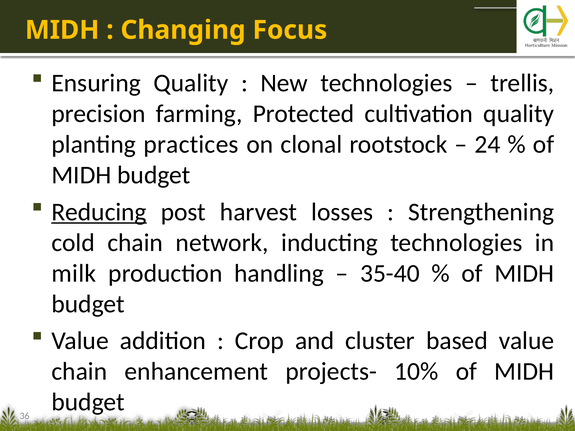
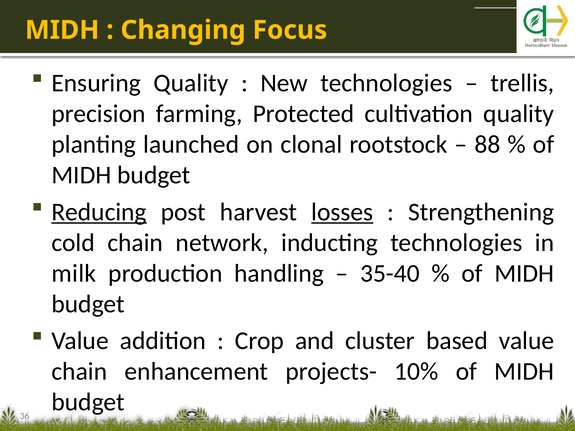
practices: practices -> launched
24: 24 -> 88
losses underline: none -> present
